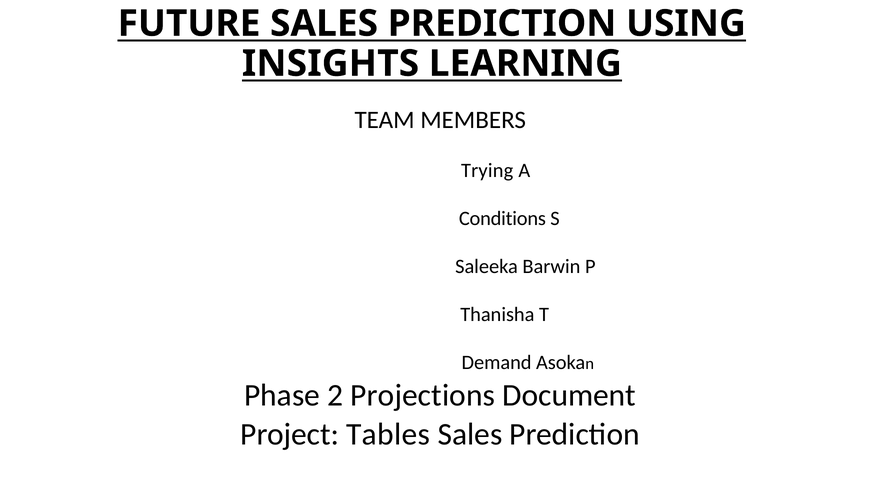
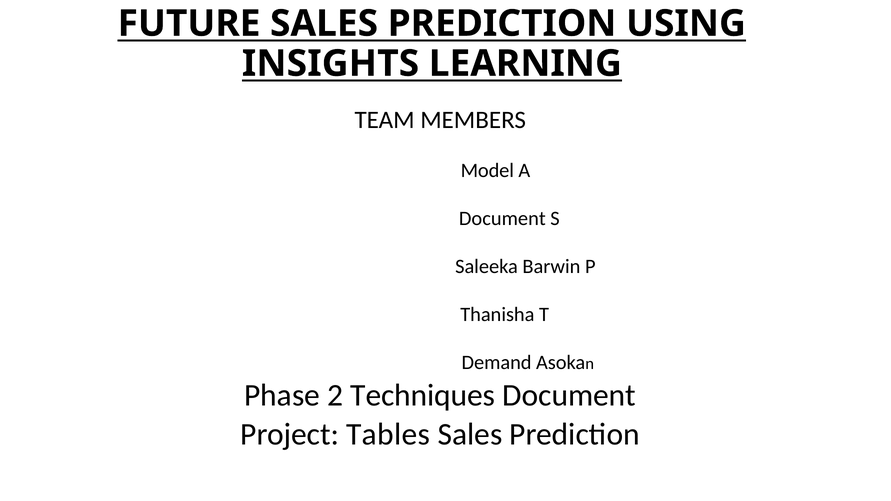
Trying: Trying -> Model
Conditions at (502, 218): Conditions -> Document
Projections: Projections -> Techniques
